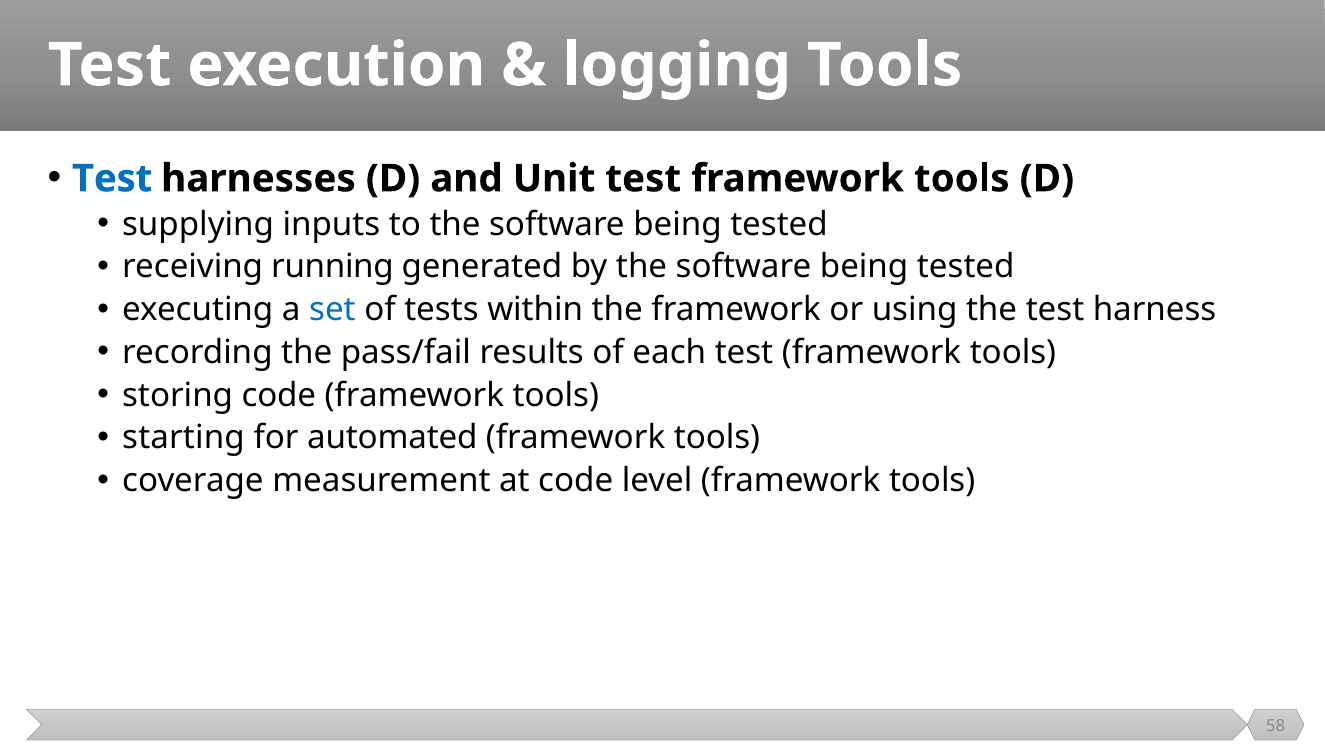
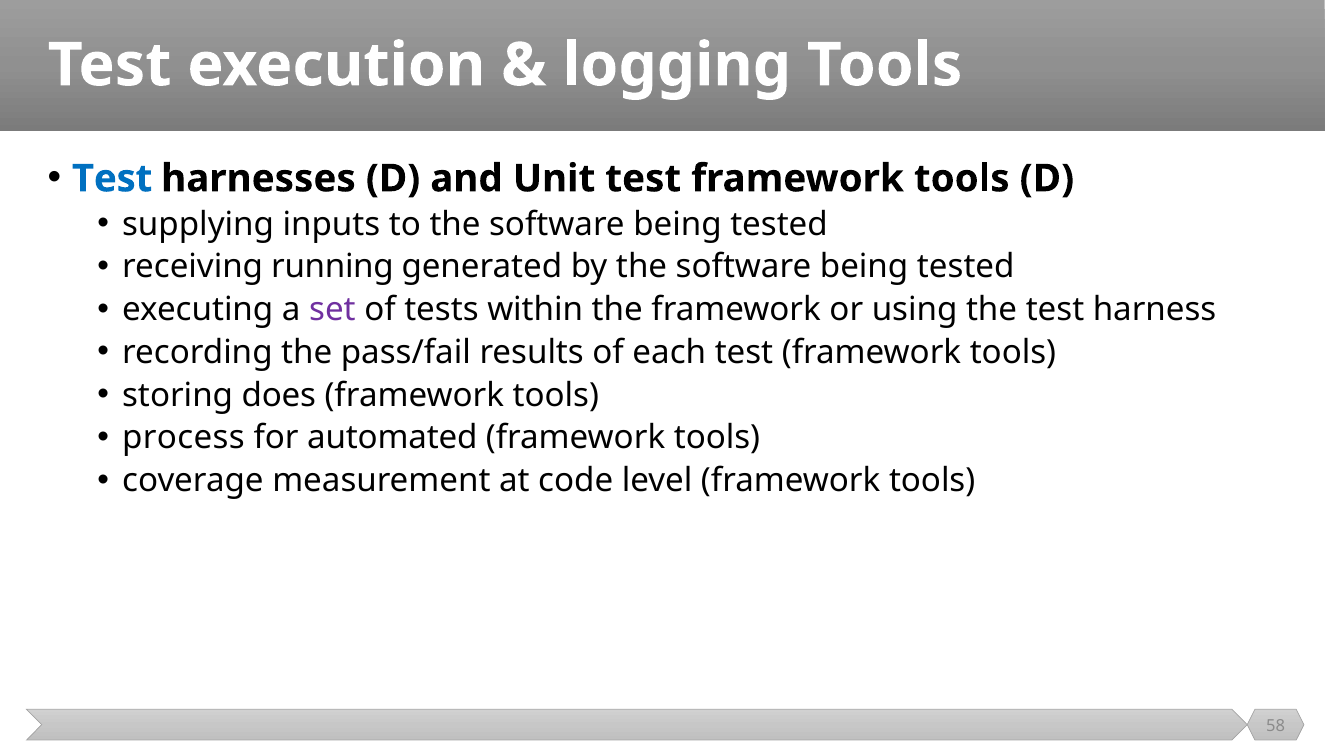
set colour: blue -> purple
storing code: code -> does
starting: starting -> process
